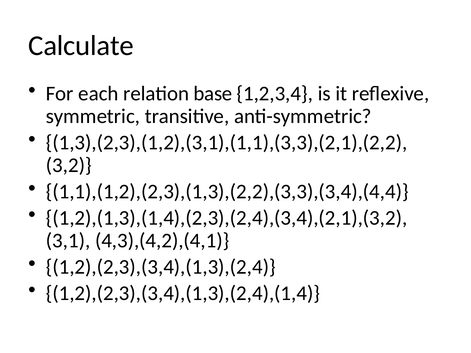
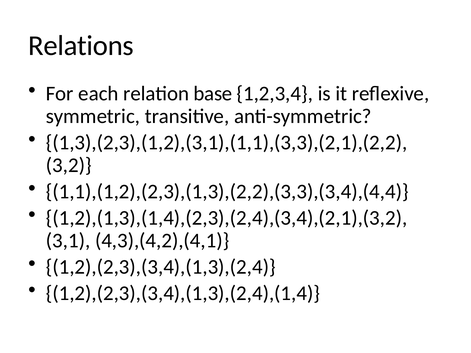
Calculate: Calculate -> Relations
